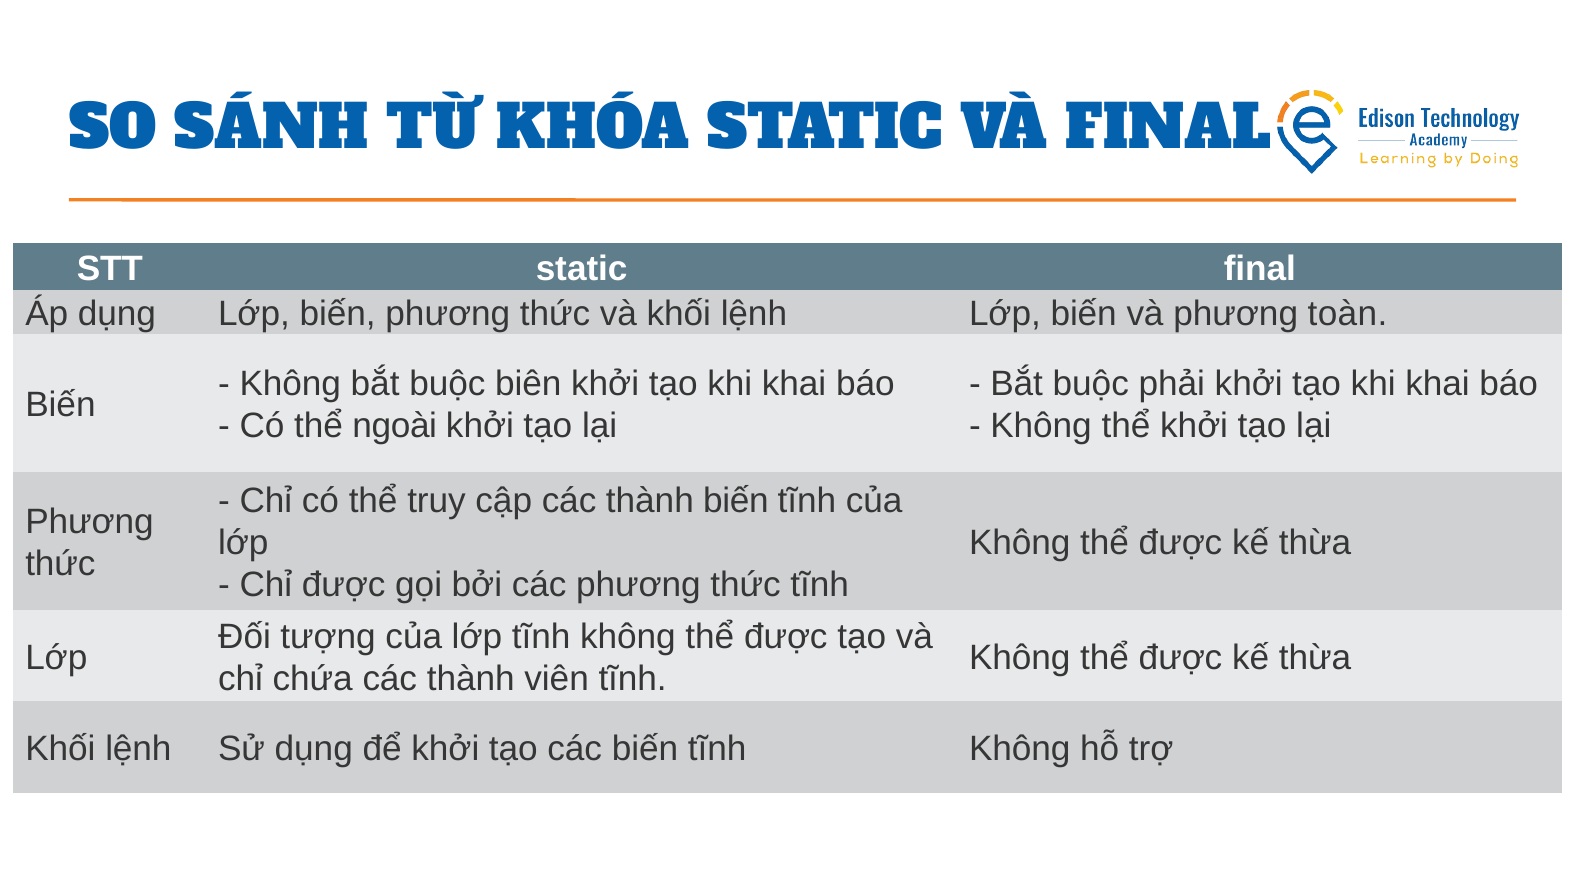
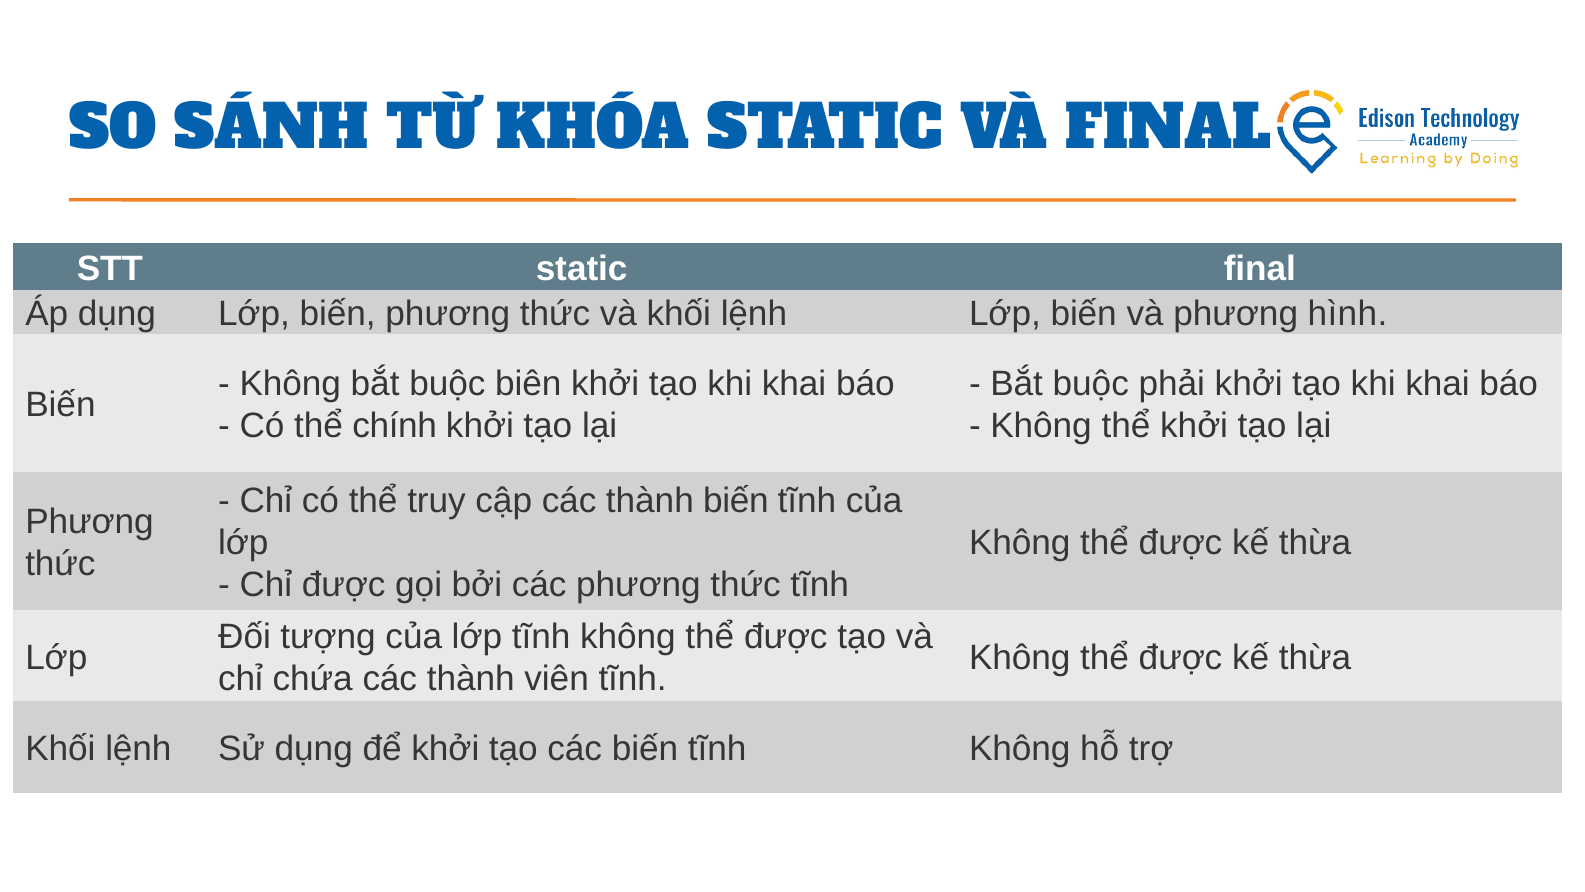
toàn: toàn -> hình
ngoài: ngoài -> chính
